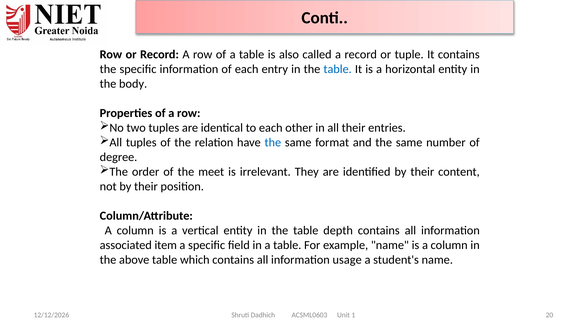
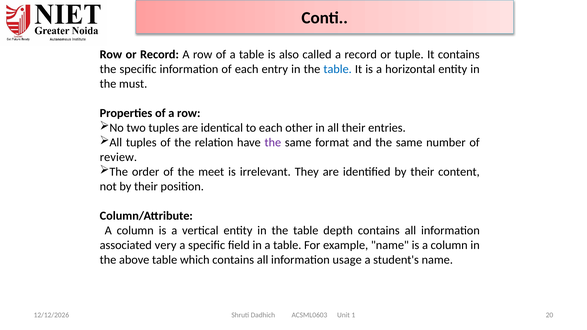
body: body -> must
the at (273, 142) colour: blue -> purple
degree: degree -> review
item: item -> very
